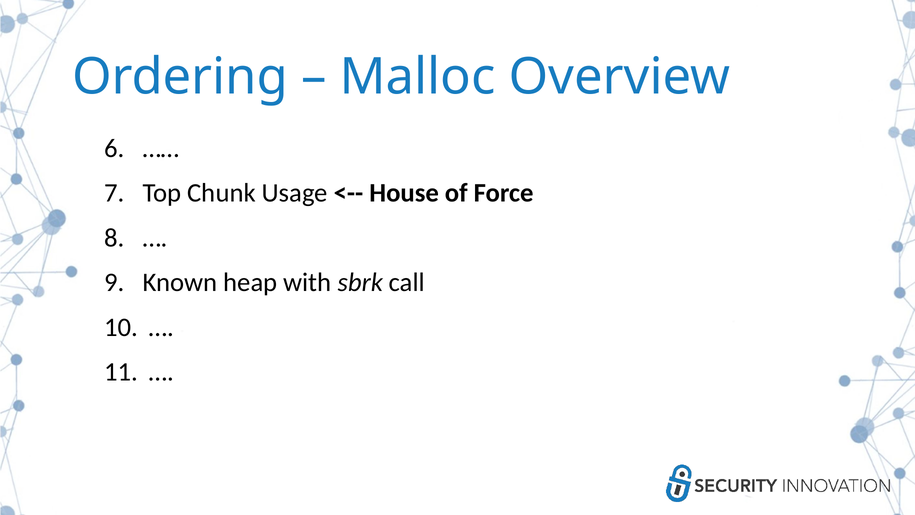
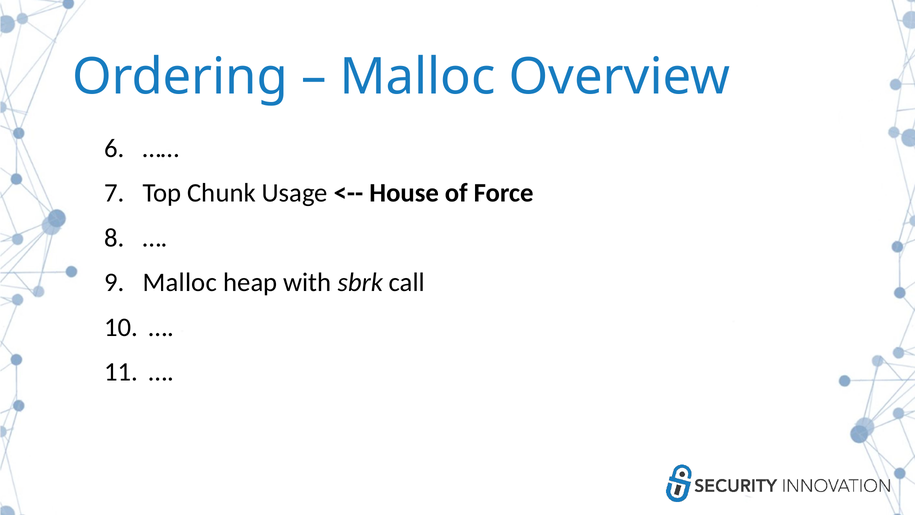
Known at (180, 282): Known -> Malloc
